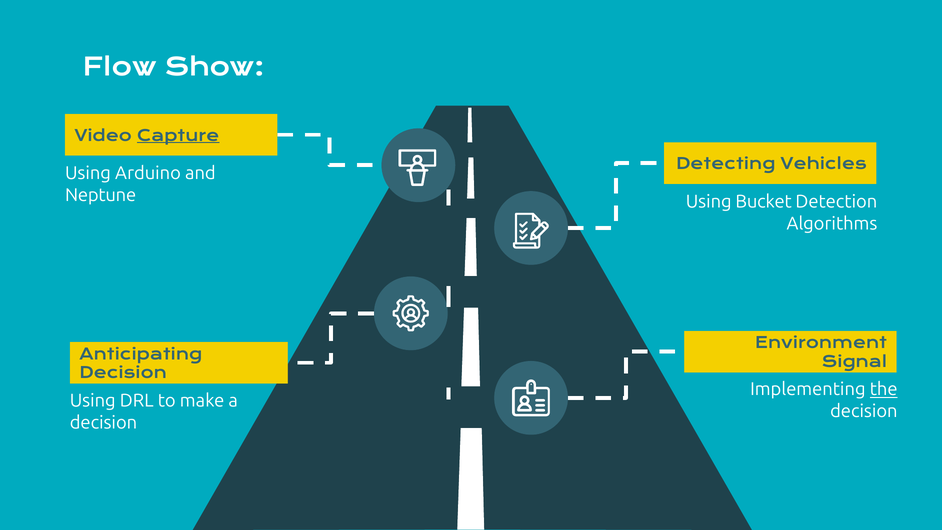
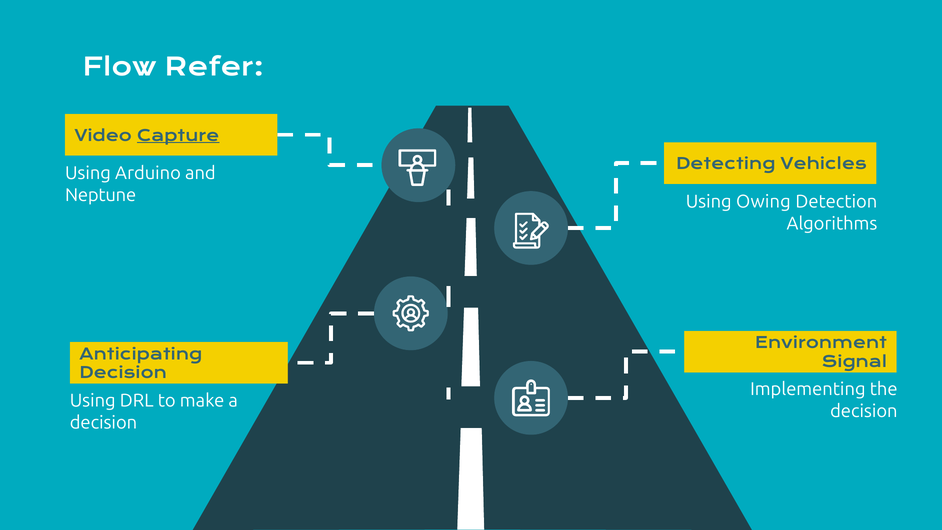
Show: Show -> Refer
Bucket: Bucket -> Owing
the underline: present -> none
